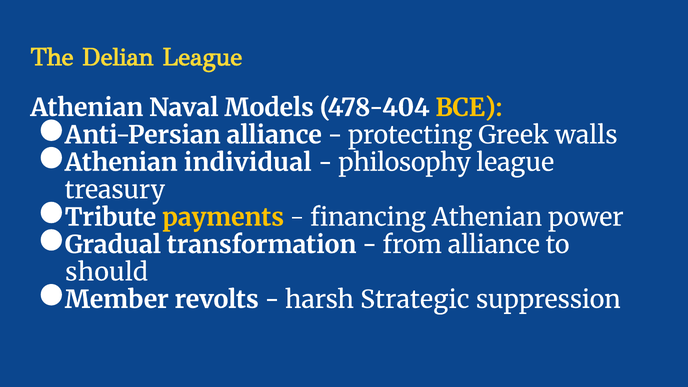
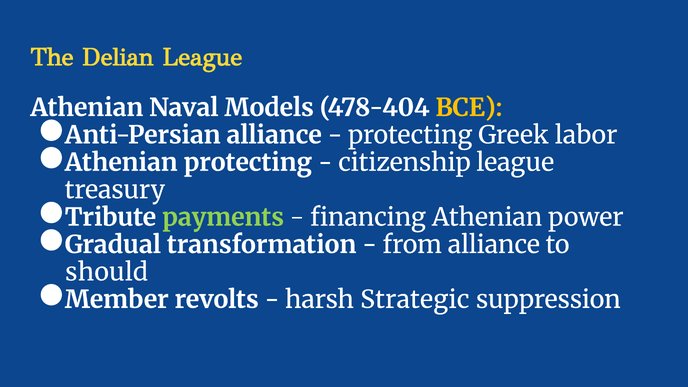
walls: walls -> labor
individual at (248, 163): individual -> protecting
philosophy: philosophy -> citizenship
payments colour: yellow -> light green
